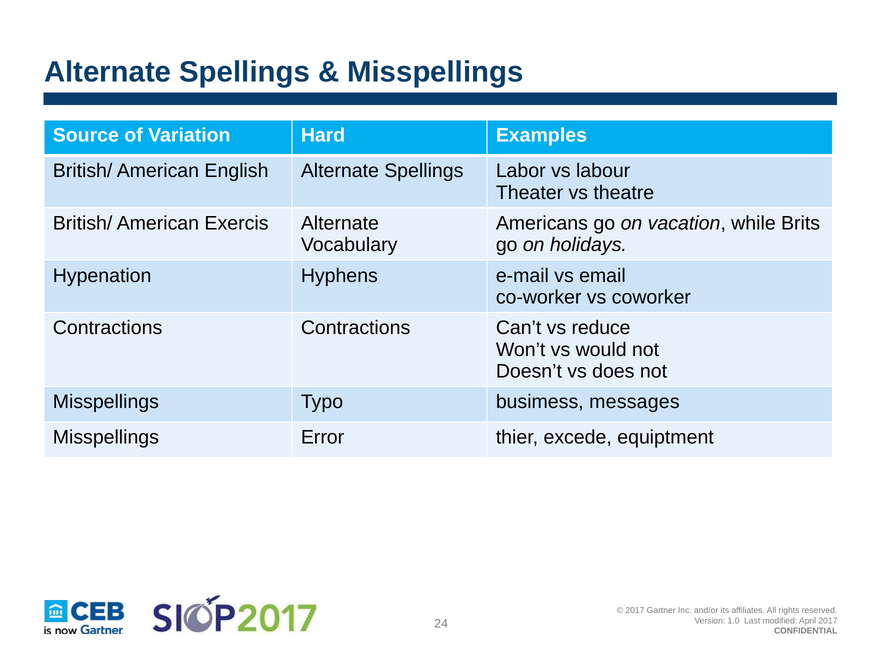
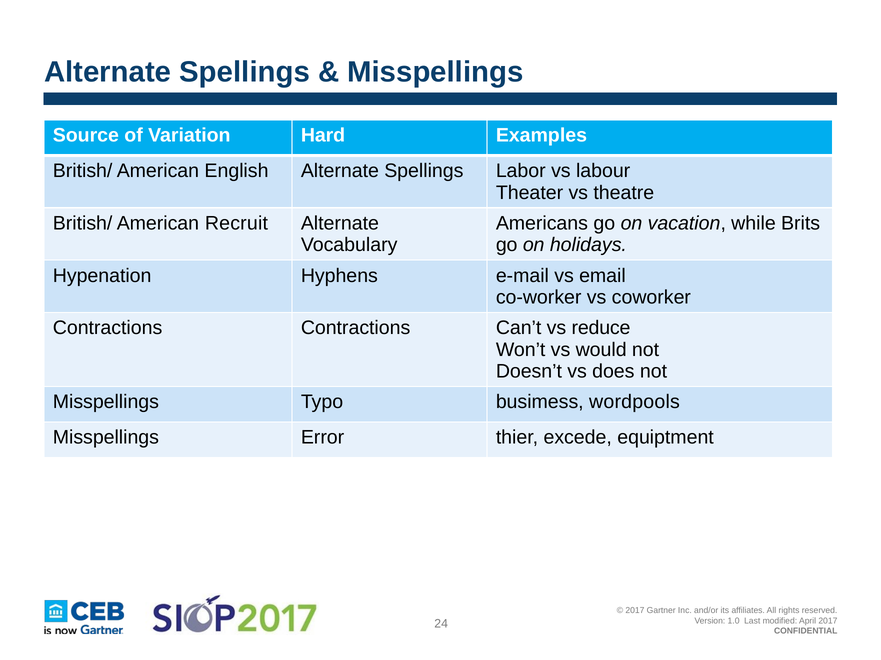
Exercis: Exercis -> Recruit
messages: messages -> wordpools
